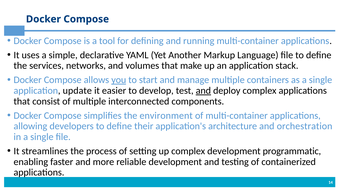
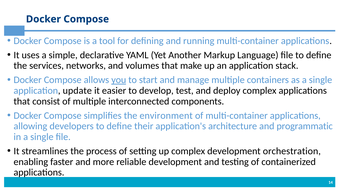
and at (203, 91) underline: present -> none
orchestration: orchestration -> programmatic
programmatic: programmatic -> orchestration
